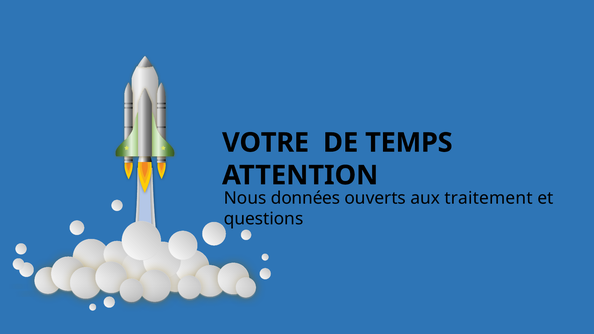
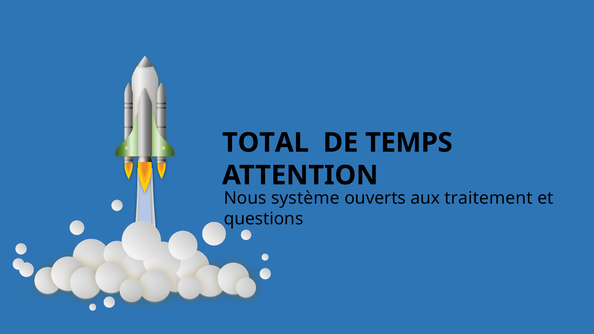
VOTRE: VOTRE -> TOTAL
données: données -> système
